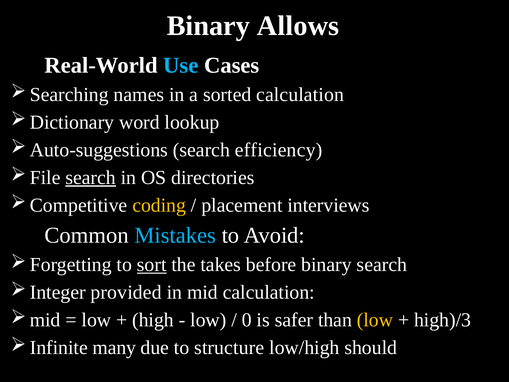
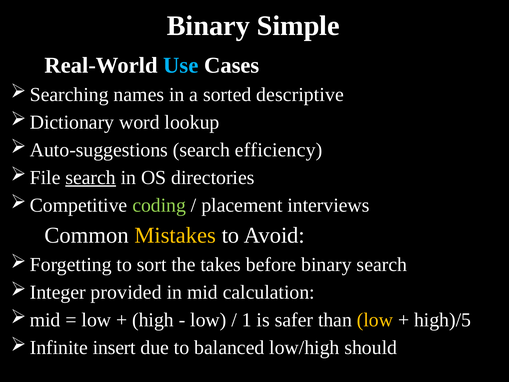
Allows: Allows -> Simple
sorted calculation: calculation -> descriptive
coding colour: yellow -> light green
Mistakes colour: light blue -> yellow
sort underline: present -> none
0: 0 -> 1
high)/3: high)/3 -> high)/5
many: many -> insert
structure: structure -> balanced
